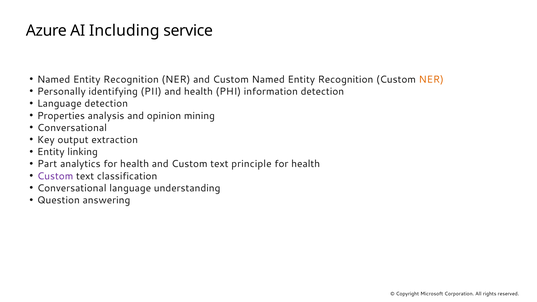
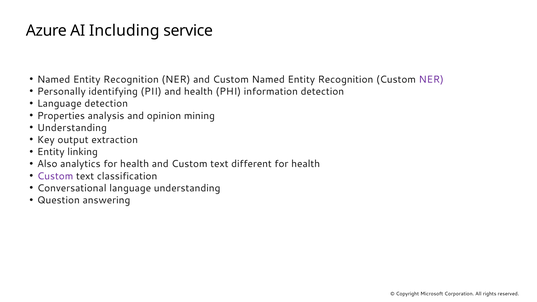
NER at (431, 79) colour: orange -> purple
Conversational at (72, 128): Conversational -> Understanding
Part: Part -> Also
principle: principle -> different
